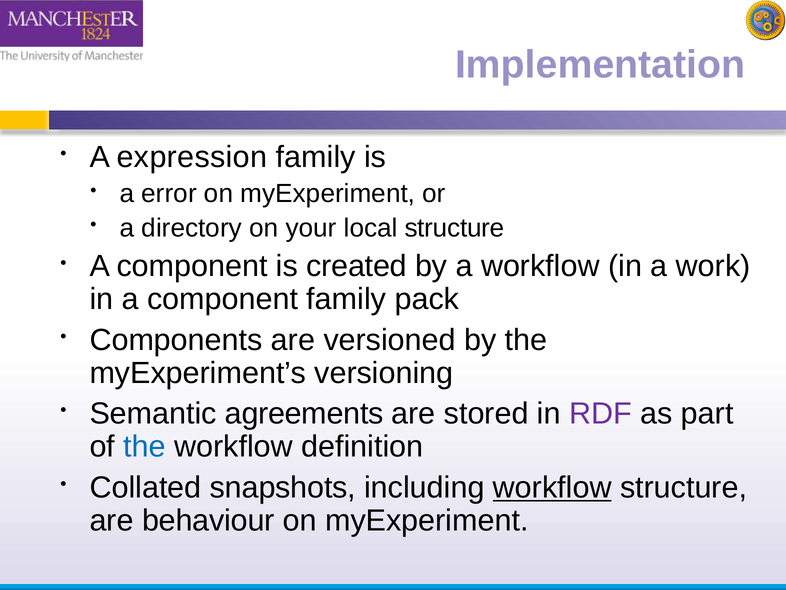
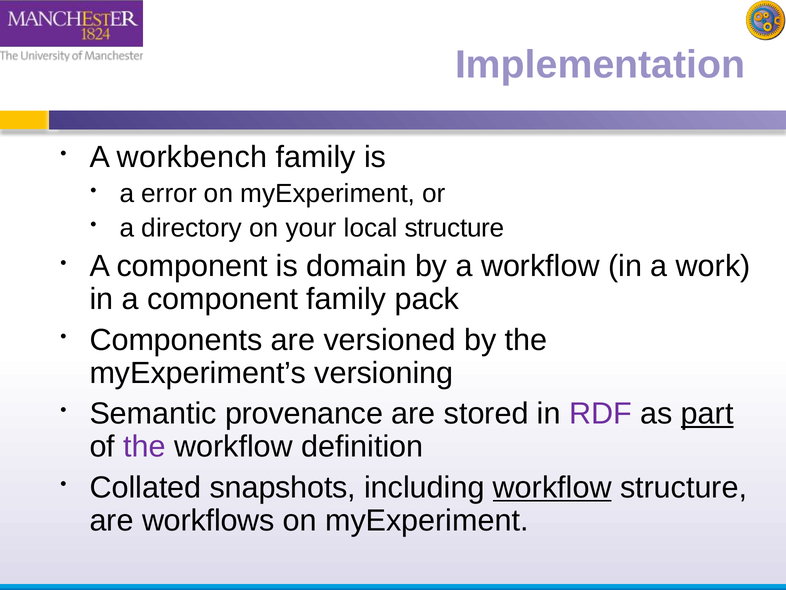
expression: expression -> workbench
created: created -> domain
agreements: agreements -> provenance
part underline: none -> present
the at (145, 447) colour: blue -> purple
behaviour: behaviour -> workflows
